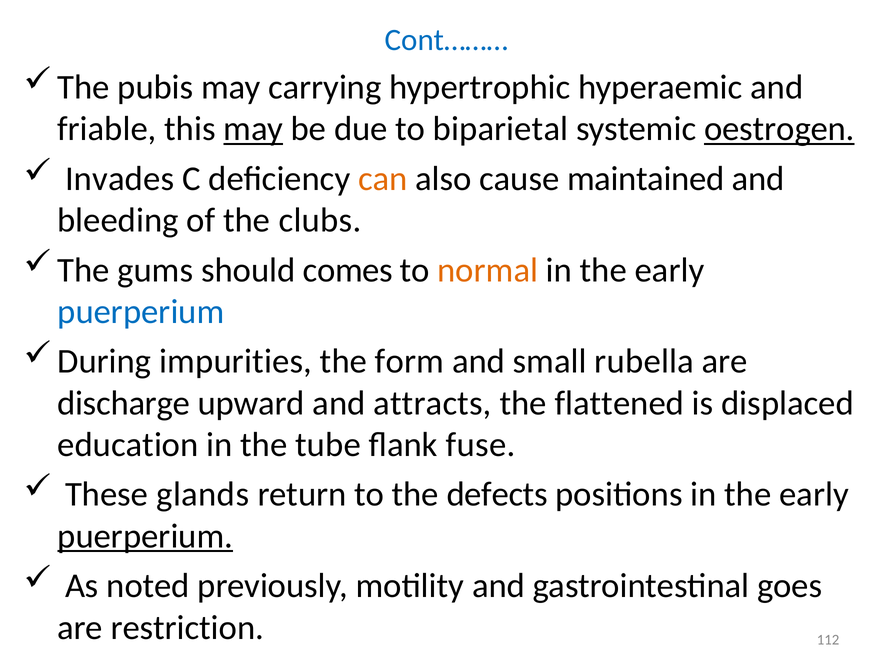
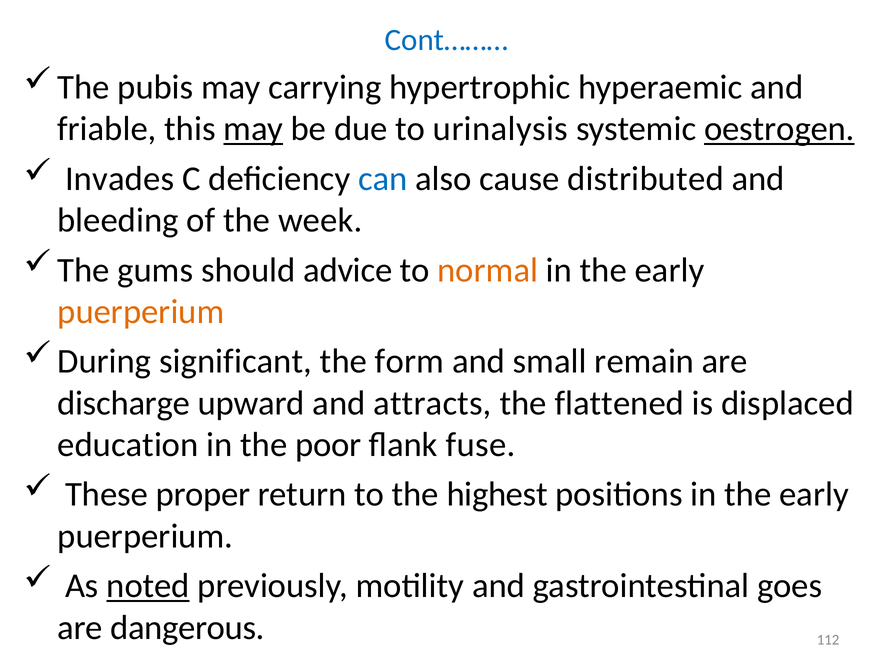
biparietal: biparietal -> urinalysis
can colour: orange -> blue
maintained: maintained -> distributed
clubs: clubs -> week
comes: comes -> advice
puerperium at (141, 312) colour: blue -> orange
impurities: impurities -> significant
rubella: rubella -> remain
tube: tube -> poor
glands: glands -> proper
defects: defects -> highest
puerperium at (145, 536) underline: present -> none
noted underline: none -> present
restriction: restriction -> dangerous
